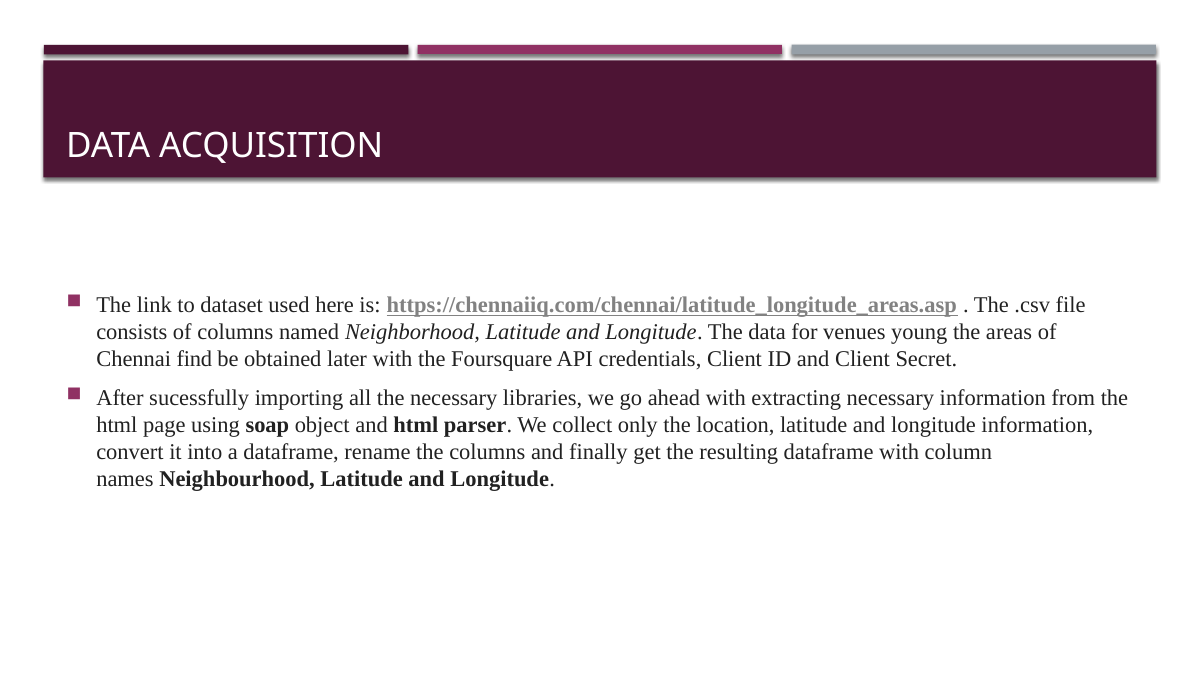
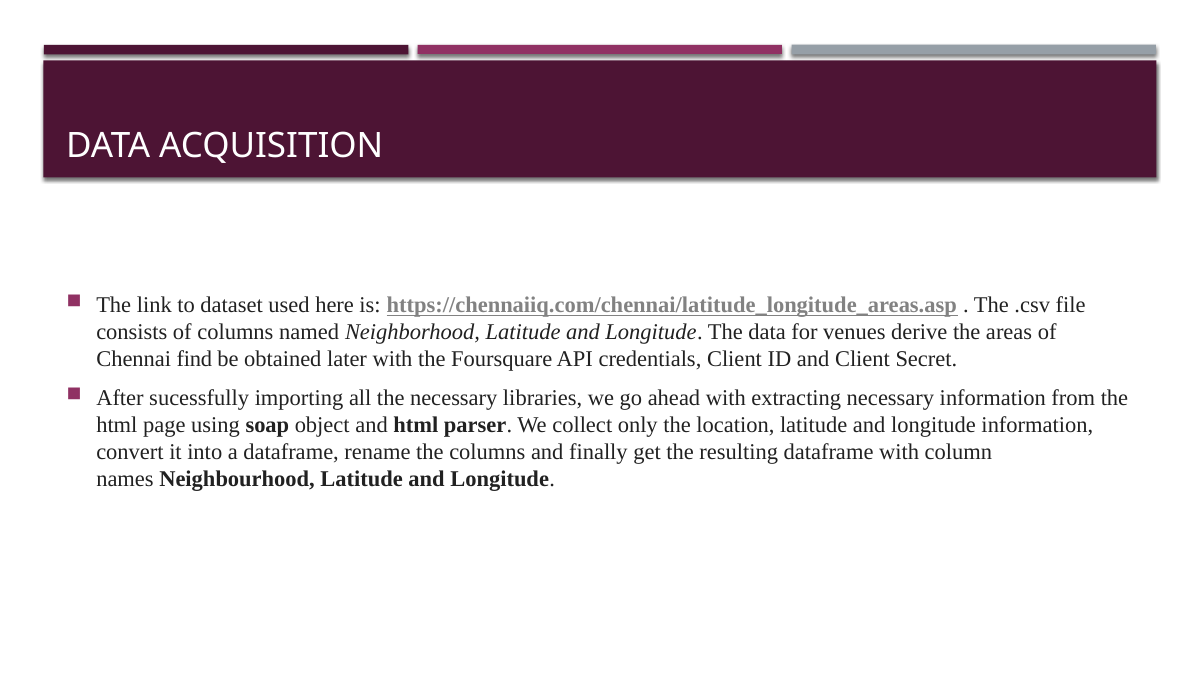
young: young -> derive
